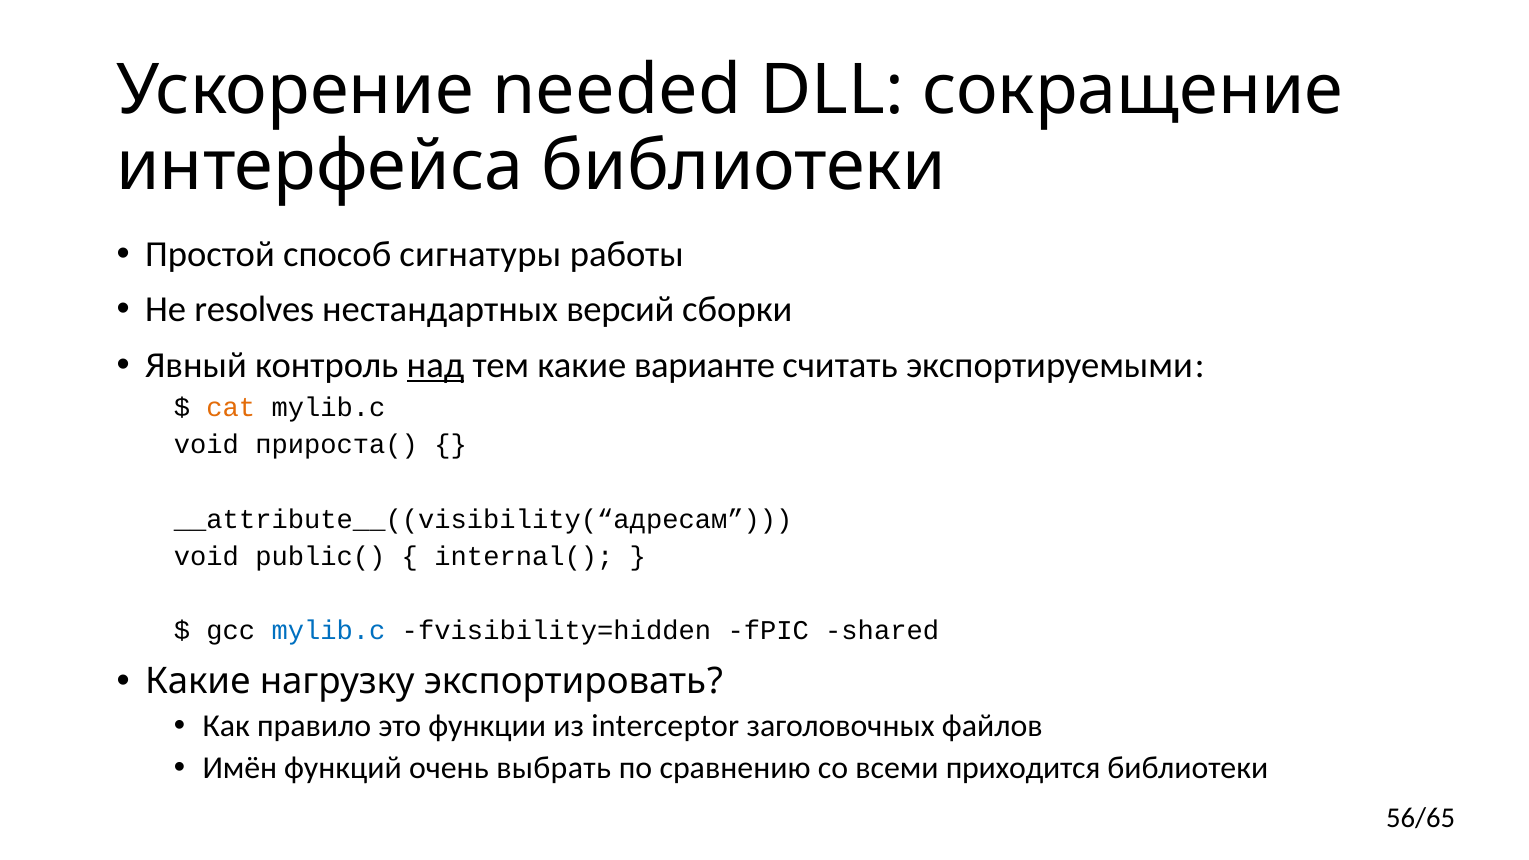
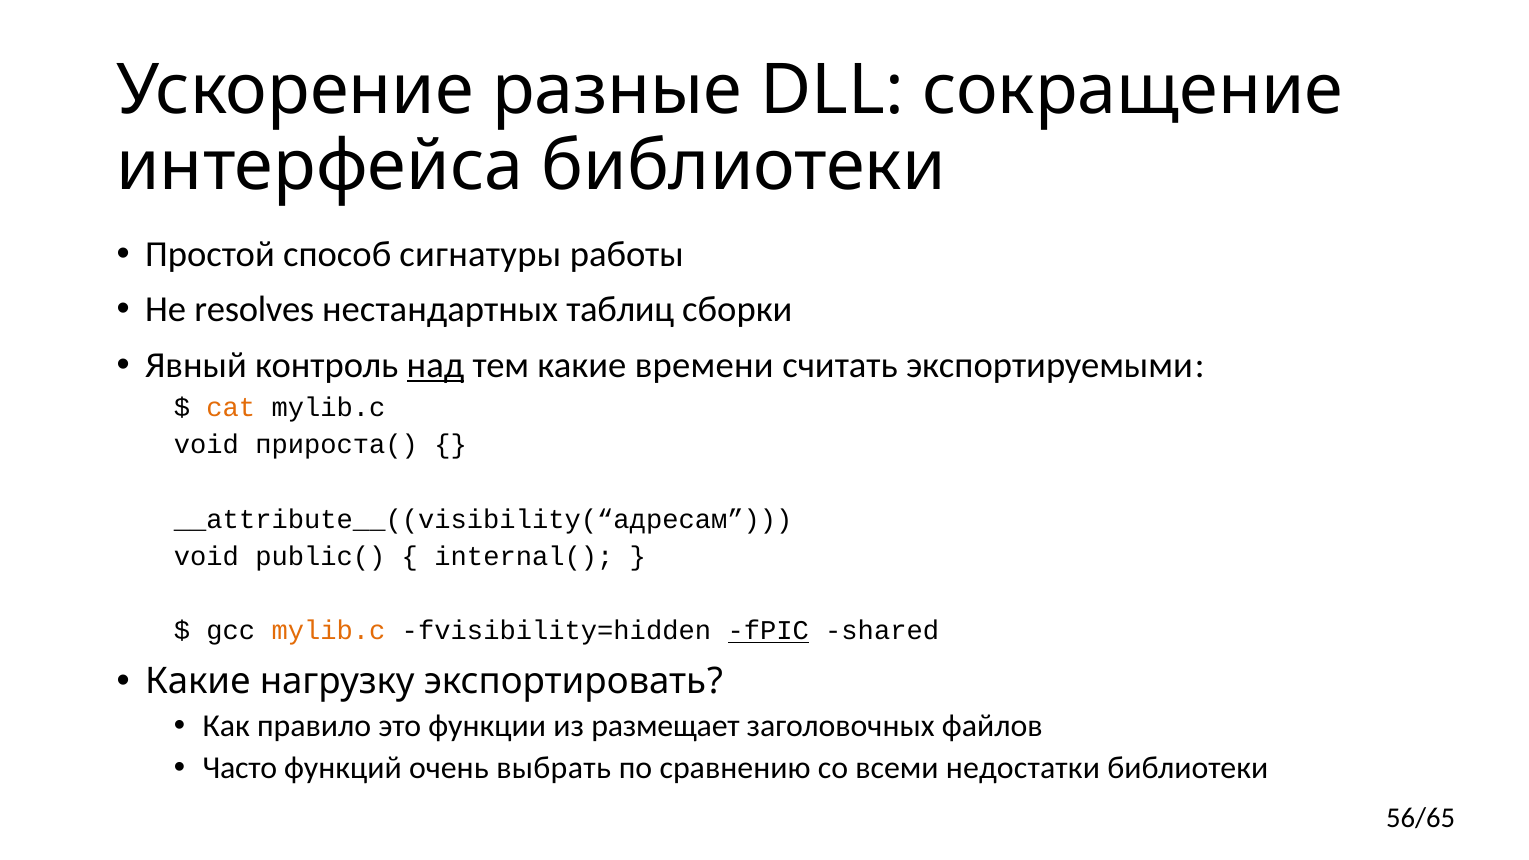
needed: needed -> разные
версий: версий -> таблиц
варианте: варианте -> времени
mylib.c at (329, 631) colour: blue -> orange
fPIC underline: none -> present
interceptor: interceptor -> размещает
Имён: Имён -> Часто
приходится: приходится -> недостатки
